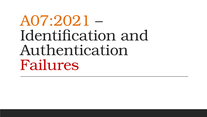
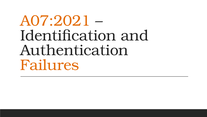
Failures colour: red -> orange
